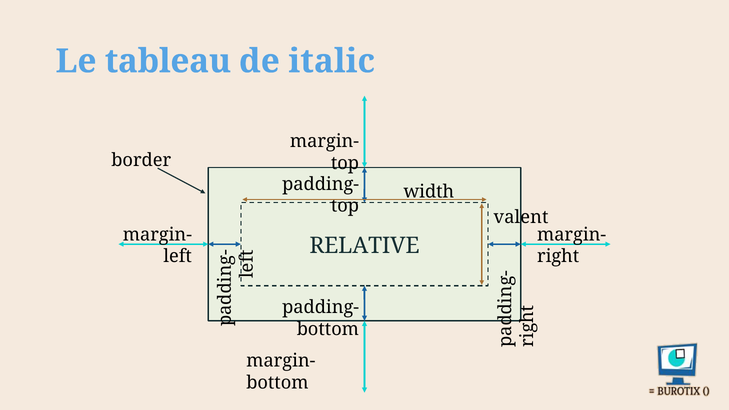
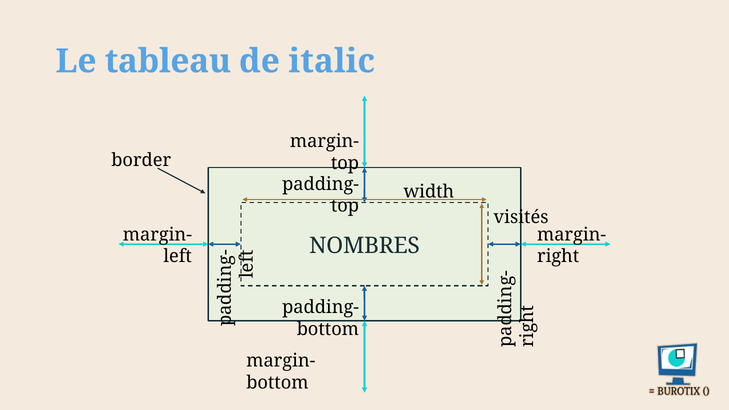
valent: valent -> visités
RELATIVE: RELATIVE -> NOMBRES
